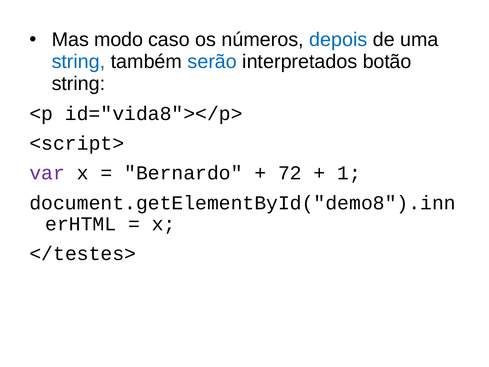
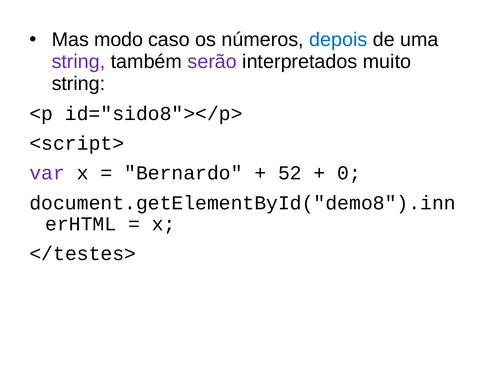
string at (78, 61) colour: blue -> purple
serão colour: blue -> purple
botão: botão -> muito
id="vida8"></p>: id="vida8"></p> -> id="sido8"></p>
72: 72 -> 52
1: 1 -> 0
